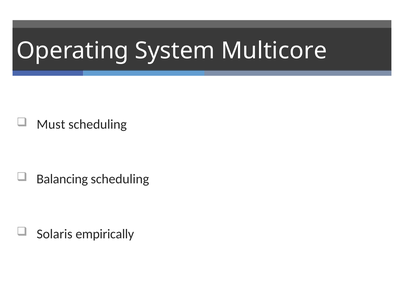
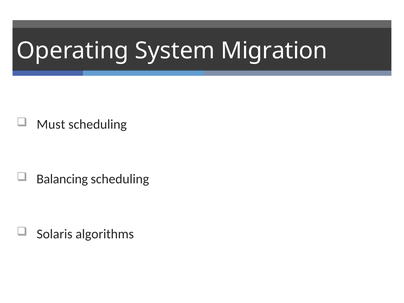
Multicore: Multicore -> Migration
empirically: empirically -> algorithms
